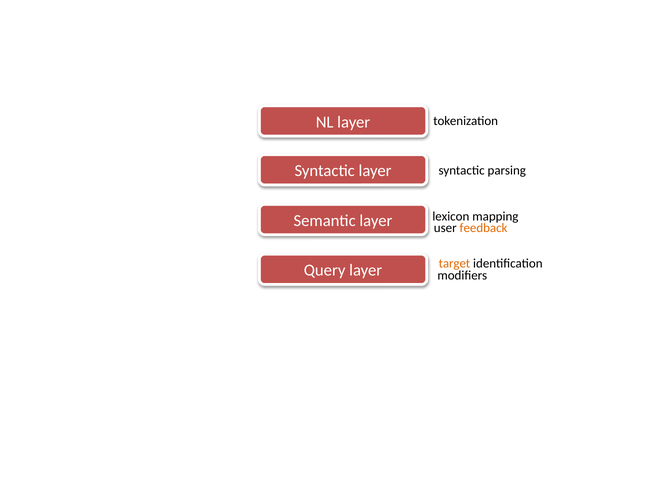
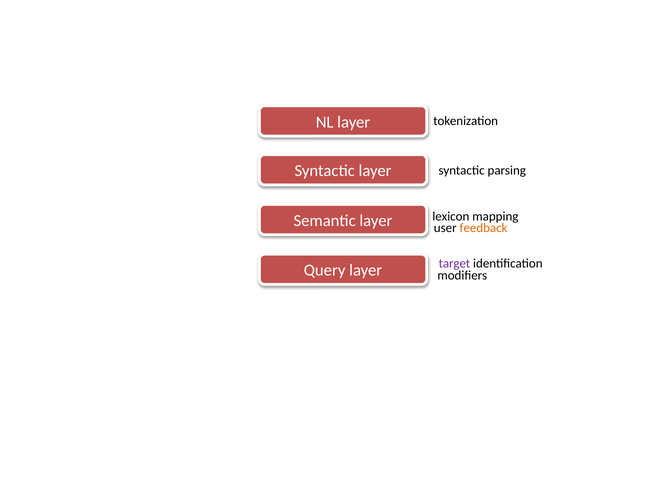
target colour: orange -> purple
